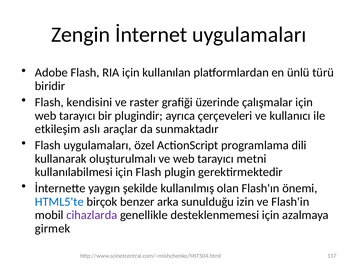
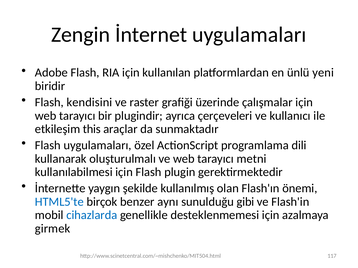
türü: türü -> yeni
aslı: aslı -> this
arka: arka -> aynı
izin: izin -> gibi
cihazlarda colour: purple -> blue
